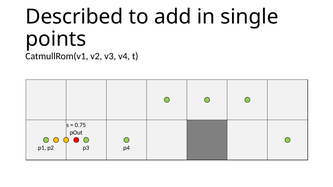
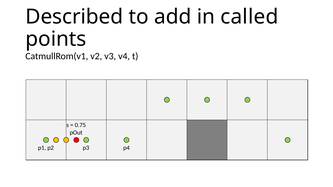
single: single -> called
